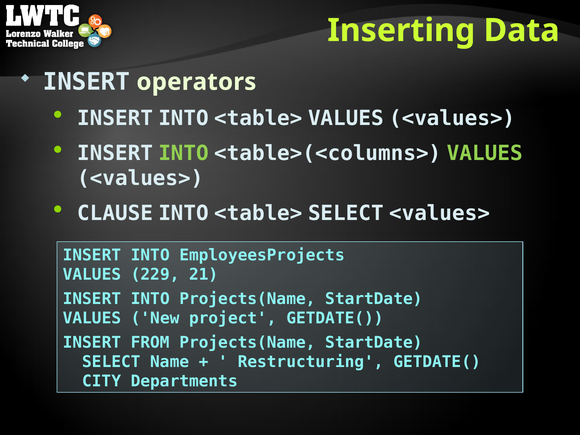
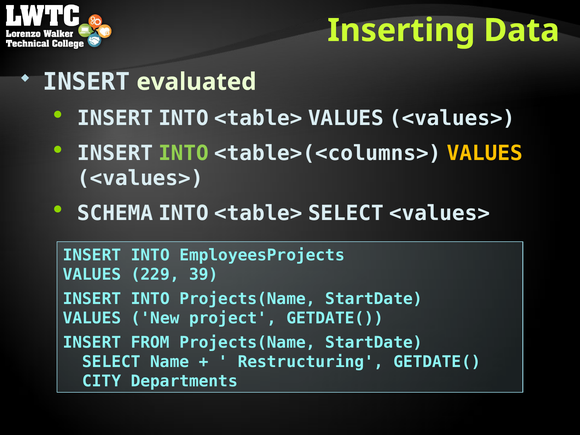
operators: operators -> evaluated
VALUES at (485, 153) colour: light green -> yellow
CLAUSE: CLAUSE -> SCHEMA
21: 21 -> 39
